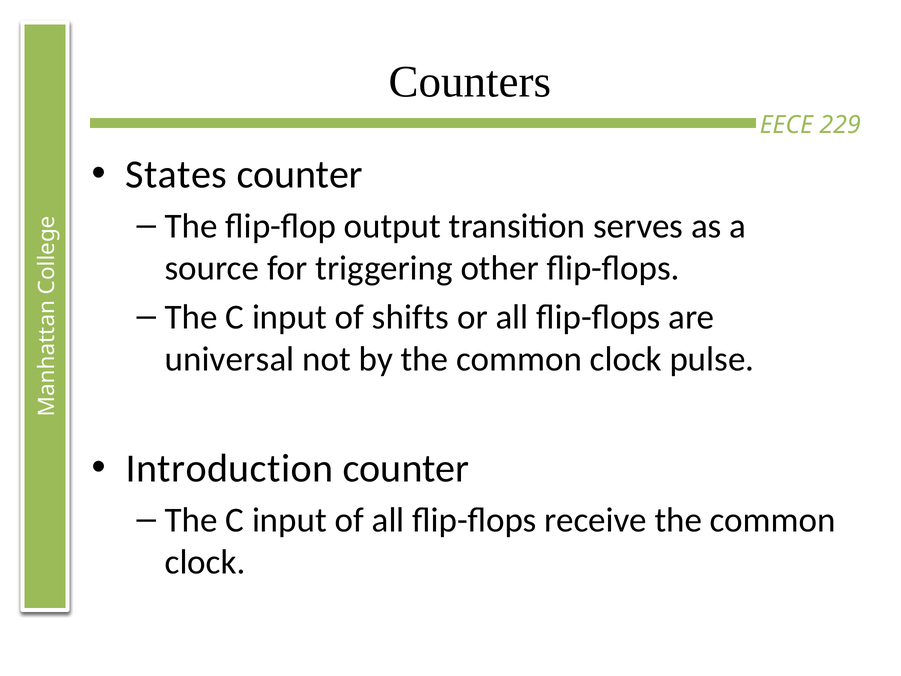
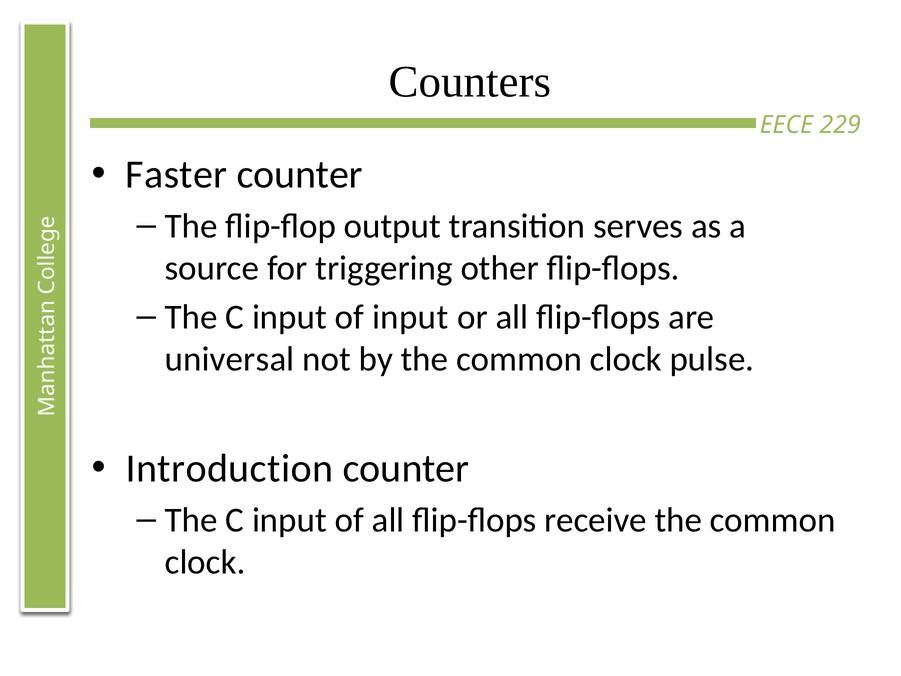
States: States -> Faster
of shifts: shifts -> input
